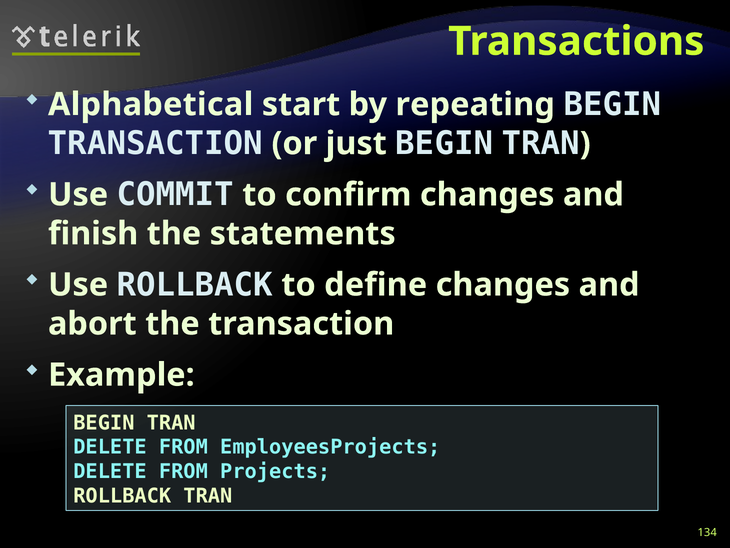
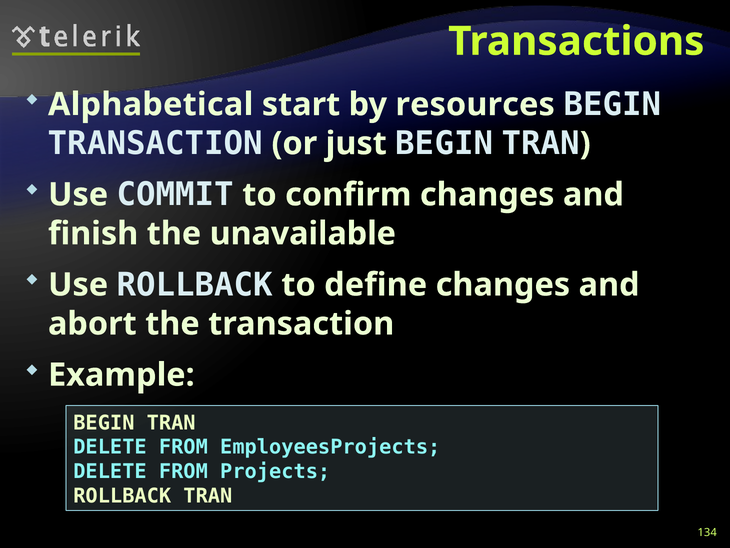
repeating: repeating -> resources
statements: statements -> unavailable
